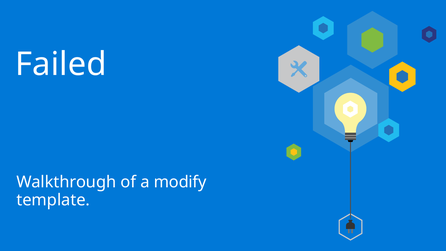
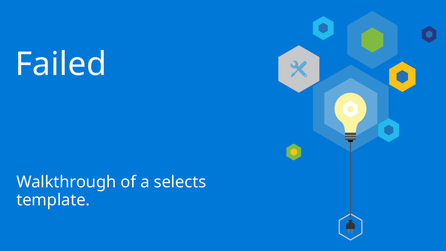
modify: modify -> selects
